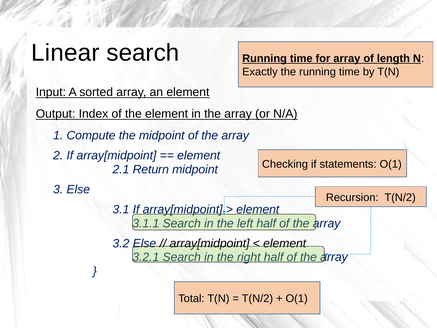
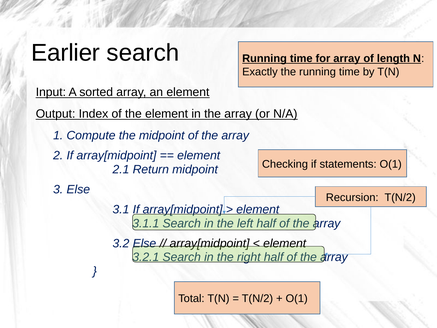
Linear: Linear -> Earlier
